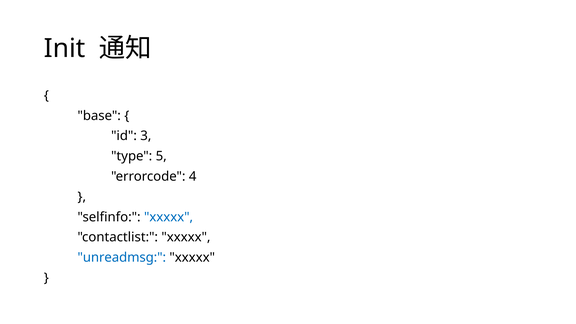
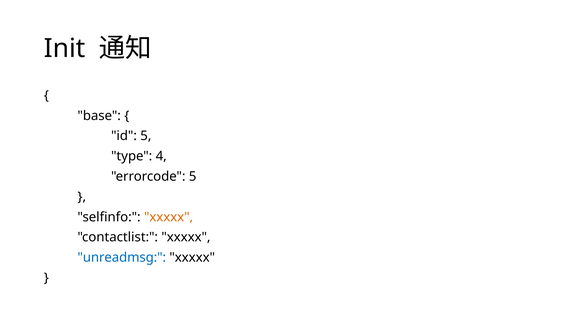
id 3: 3 -> 5
5: 5 -> 4
errorcode 4: 4 -> 5
xxxxx at (169, 217) colour: blue -> orange
